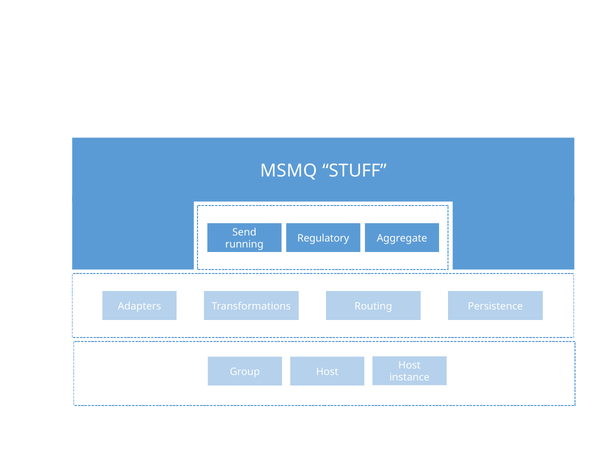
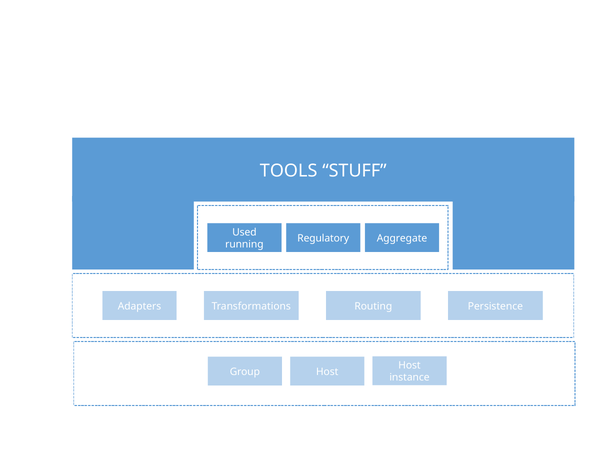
MSMQ: MSMQ -> TOOLS
Send: Send -> Used
